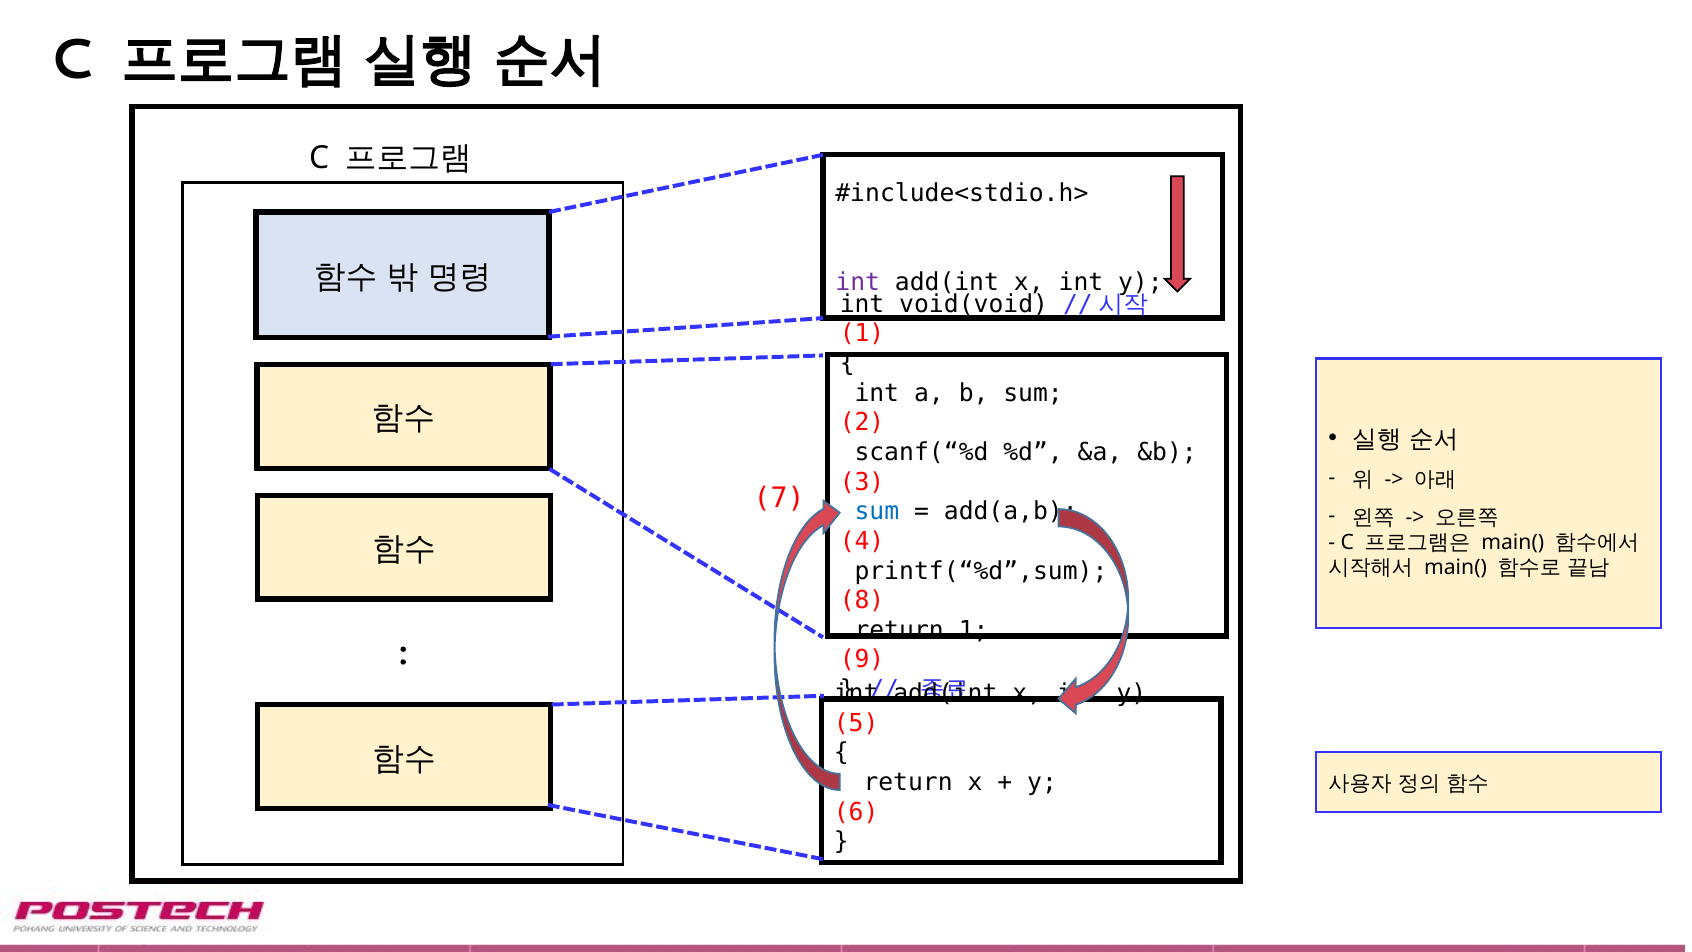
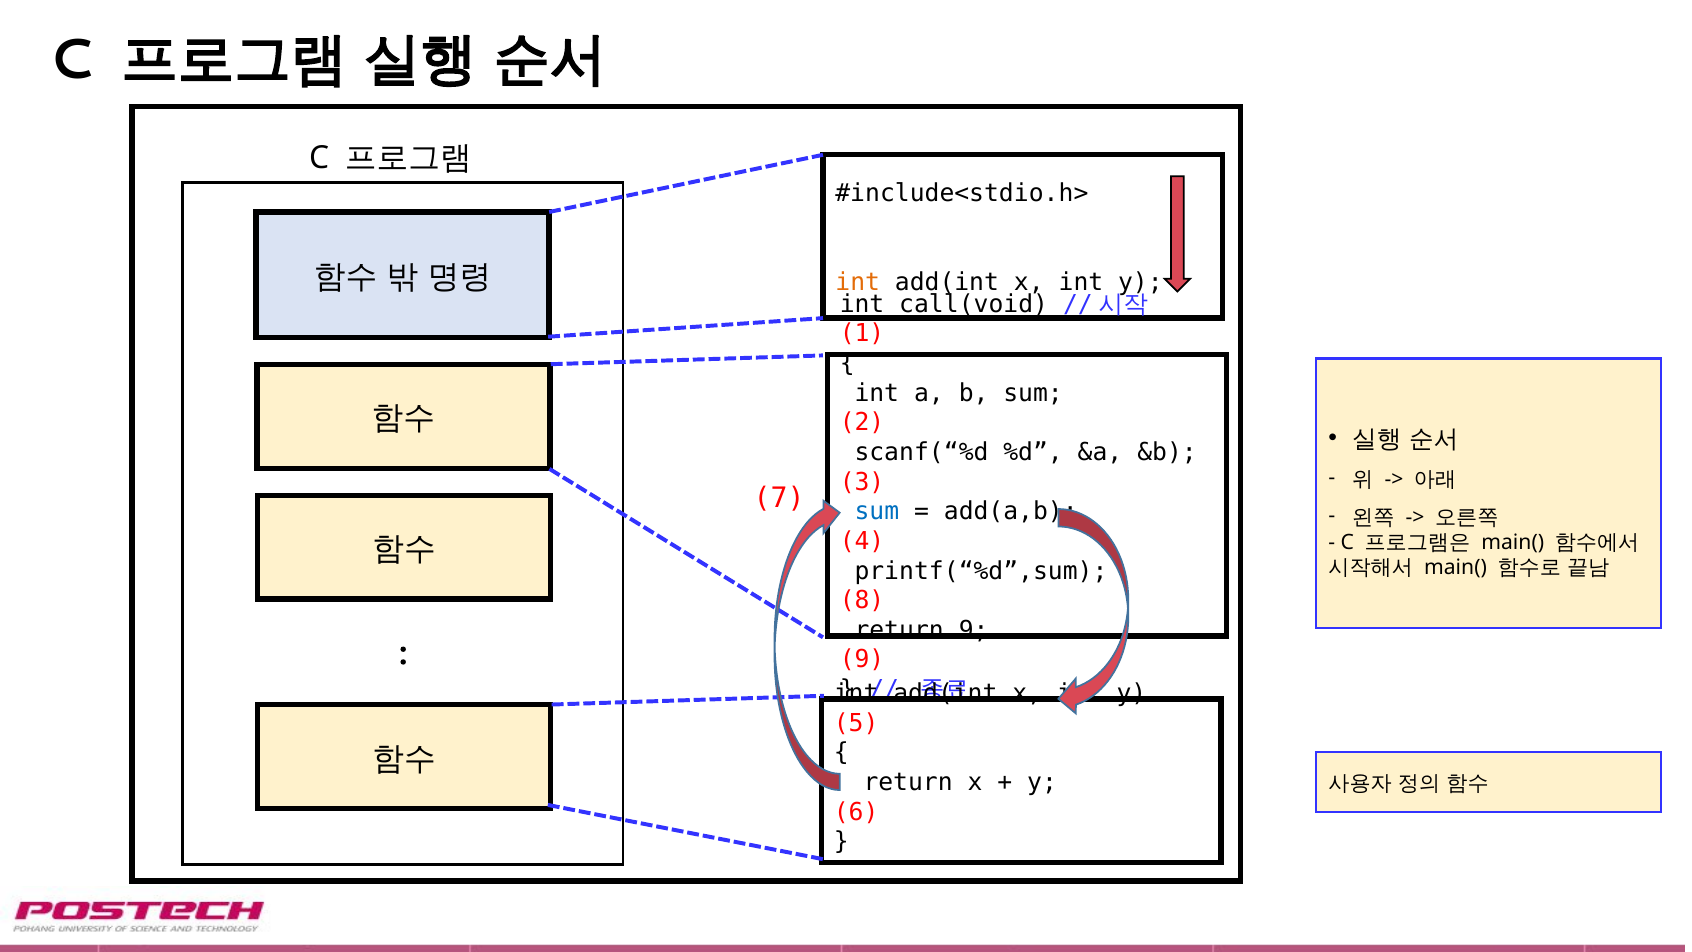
int at (858, 283) colour: purple -> orange
void(void: void(void -> call(void
return 1: 1 -> 9
